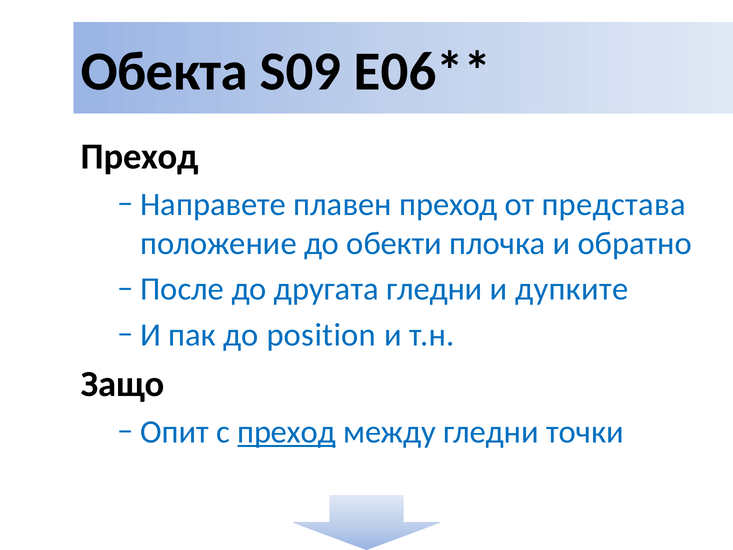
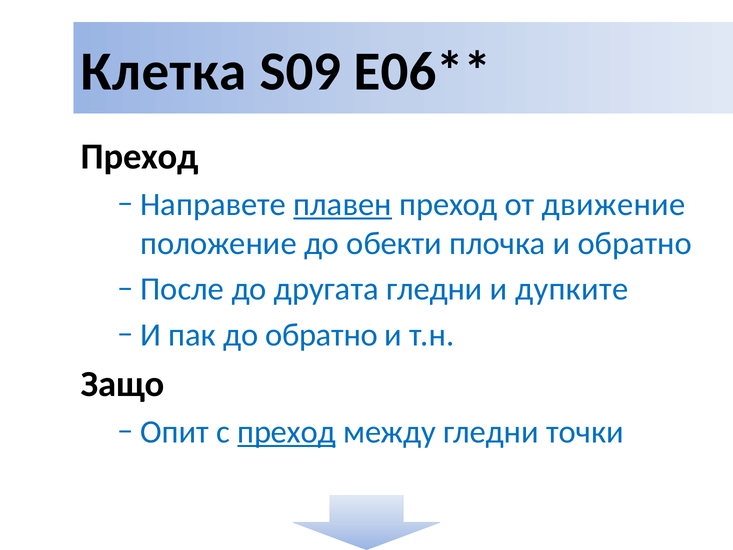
Обекта: Обекта -> Клетка
плавен underline: none -> present
представа: представа -> движение
до position: position -> обратно
